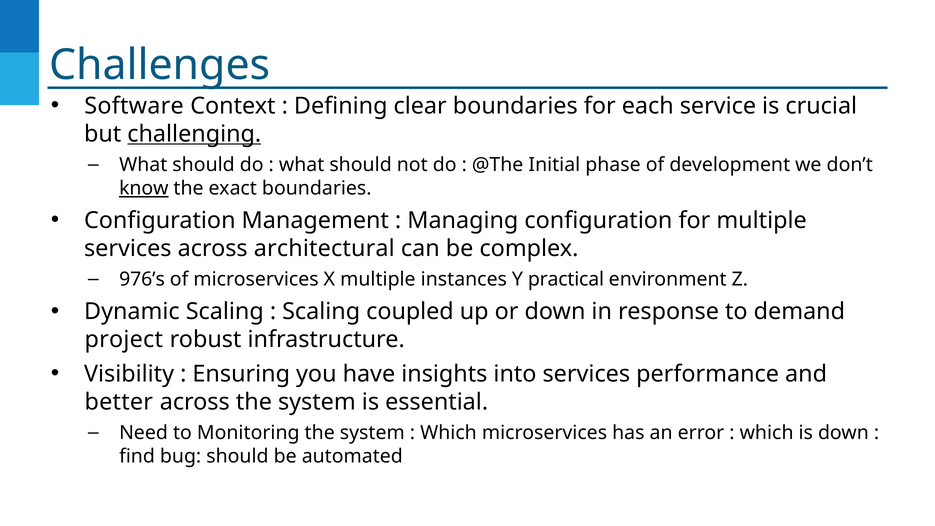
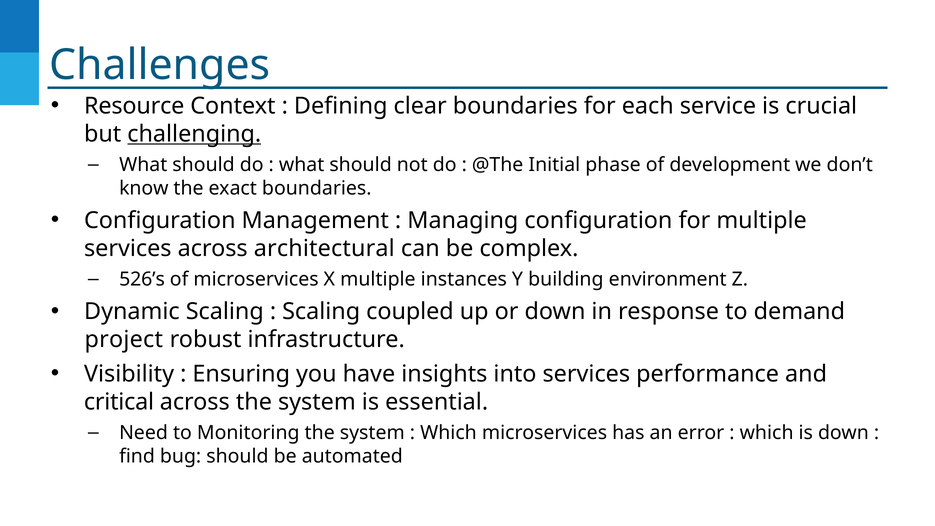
Software: Software -> Resource
know underline: present -> none
976’s: 976’s -> 526’s
practical: practical -> building
better: better -> critical
